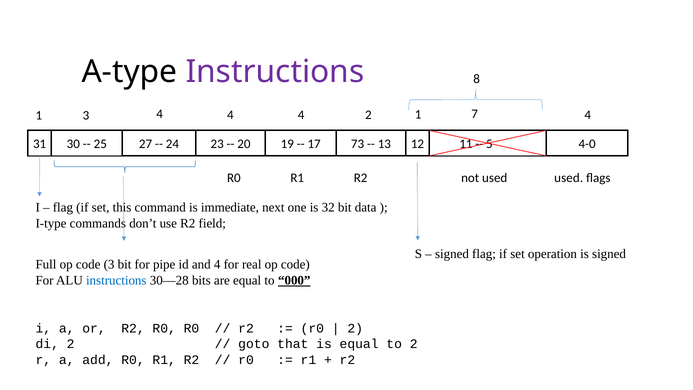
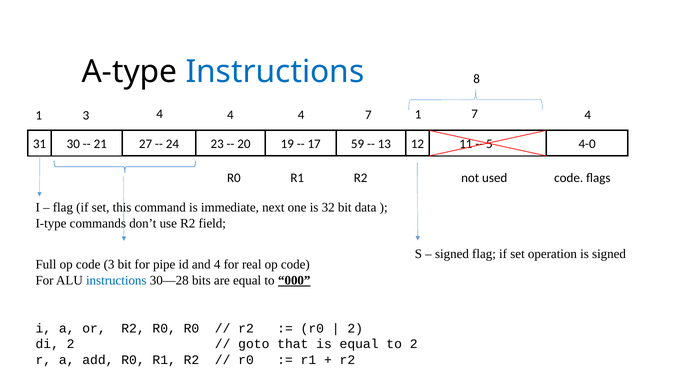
Instructions at (275, 72) colour: purple -> blue
4 2: 2 -> 7
25: 25 -> 21
73: 73 -> 59
used used: used -> code
